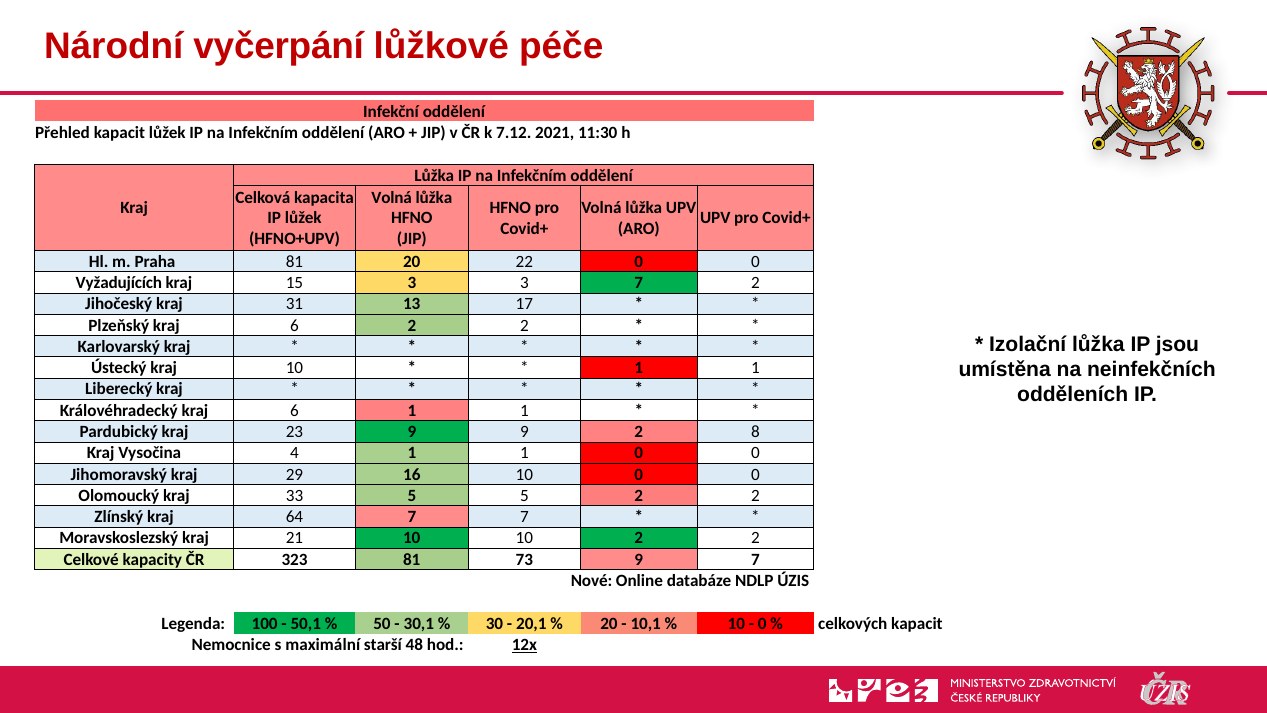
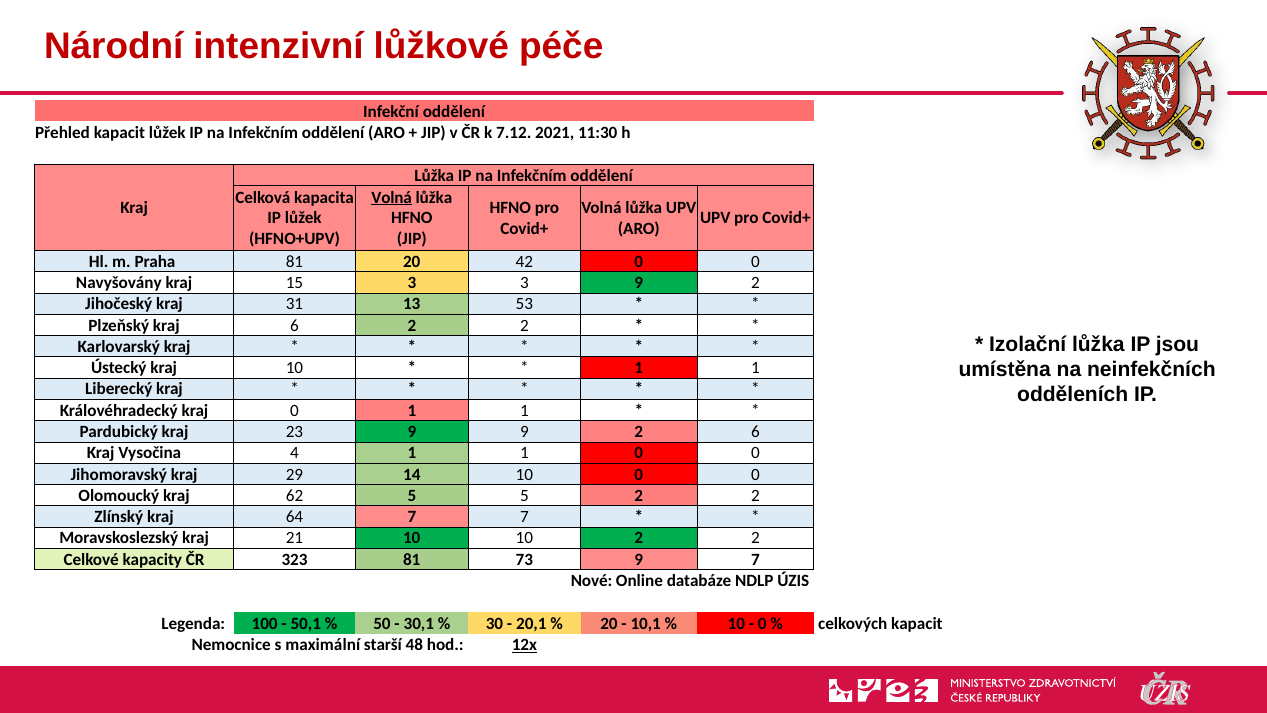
vyčerpání: vyčerpání -> intenzivní
Volná at (392, 197) underline: none -> present
22: 22 -> 42
Vyžadujících: Vyžadujících -> Navyšovány
3 7: 7 -> 9
17: 17 -> 53
Královéhradecký kraj 6: 6 -> 0
2 8: 8 -> 6
16: 16 -> 14
33: 33 -> 62
